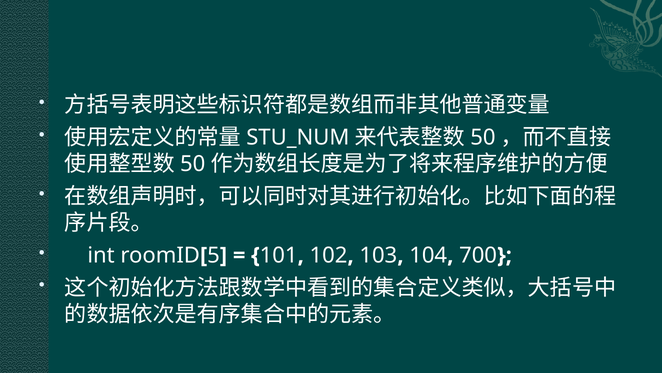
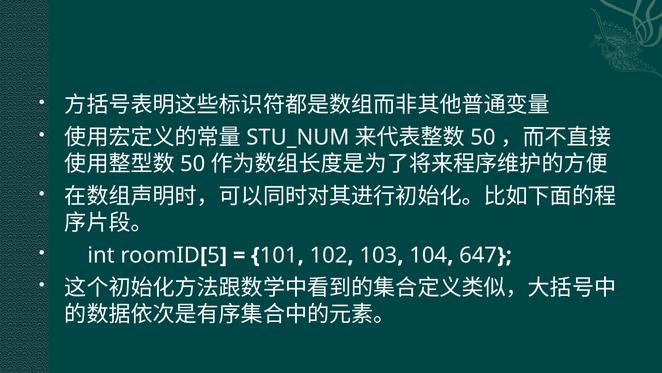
700: 700 -> 647
